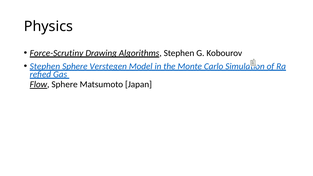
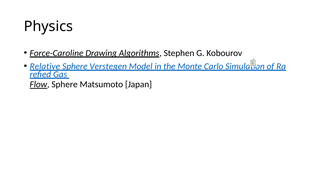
Force-Scrutiny: Force-Scrutiny -> Force-Caroline
Stephen at (45, 66): Stephen -> Relative
